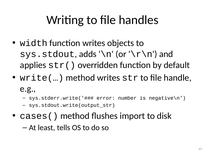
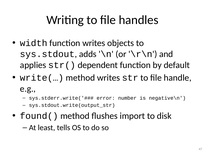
overridden: overridden -> dependent
cases(: cases( -> found(
